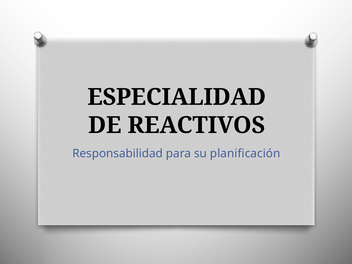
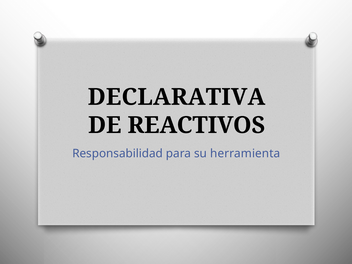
ESPECIALIDAD: ESPECIALIDAD -> DECLARATIVA
planificación: planificación -> herramienta
